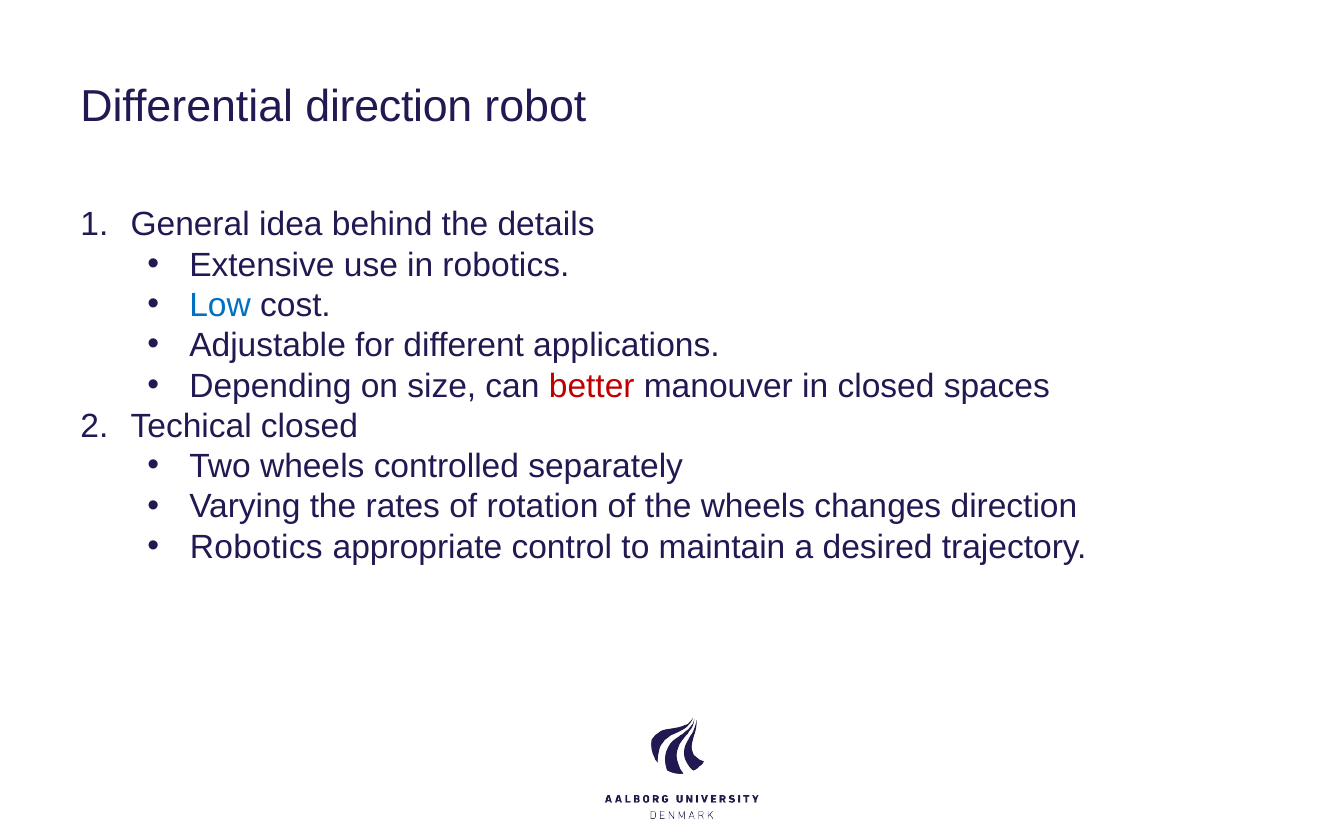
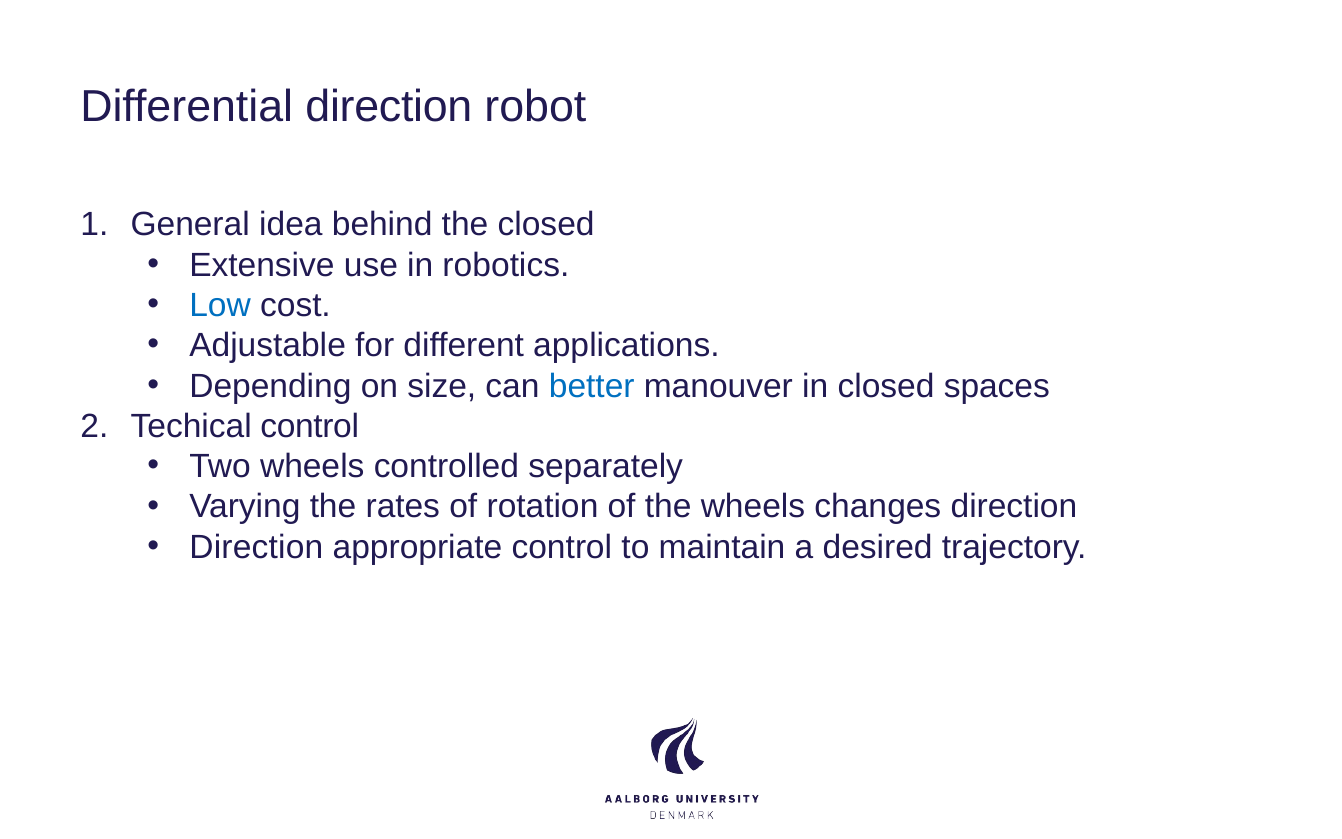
the details: details -> closed
better colour: red -> blue
Techical closed: closed -> control
Robotics at (256, 547): Robotics -> Direction
